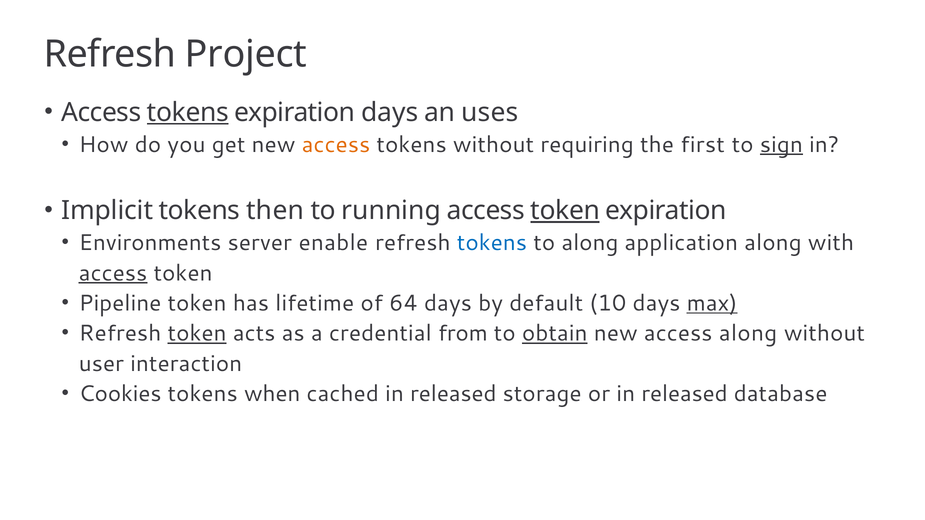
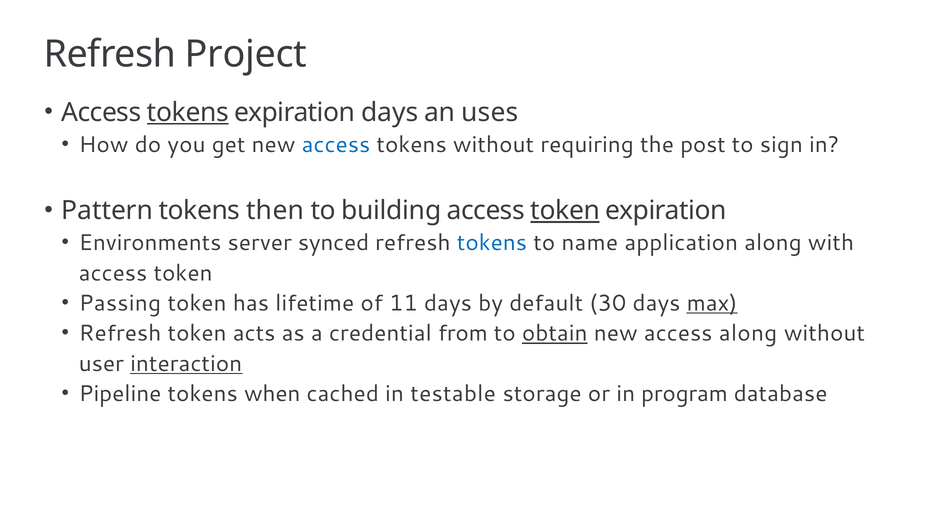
access at (336, 145) colour: orange -> blue
first: first -> post
sign underline: present -> none
Implicit: Implicit -> Pattern
running: running -> building
enable: enable -> synced
to along: along -> name
access at (113, 273) underline: present -> none
Pipeline: Pipeline -> Passing
64: 64 -> 11
10: 10 -> 30
token at (197, 334) underline: present -> none
interaction underline: none -> present
Cookies: Cookies -> Pipeline
cached in released: released -> testable
or in released: released -> program
